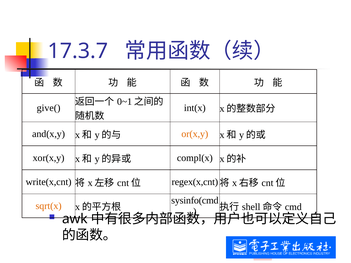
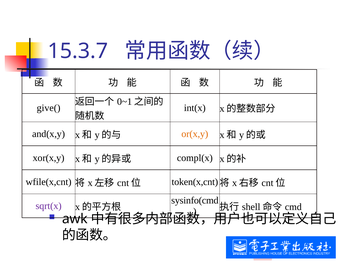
17.3.7: 17.3.7 -> 15.3.7
write(x,cnt: write(x,cnt -> wfile(x,cnt
regex(x,cnt: regex(x,cnt -> token(x,cnt
sqrt(x colour: orange -> purple
